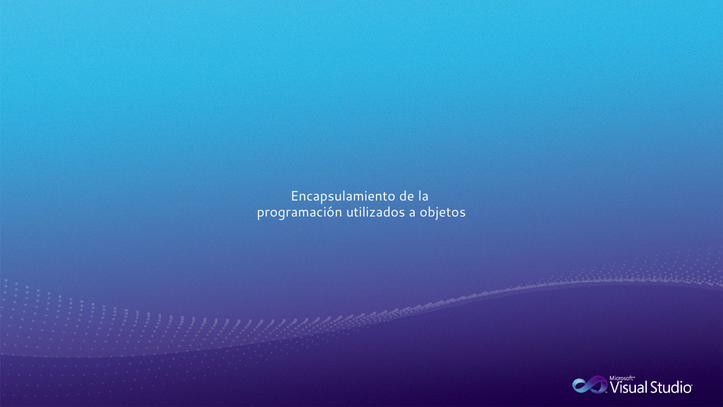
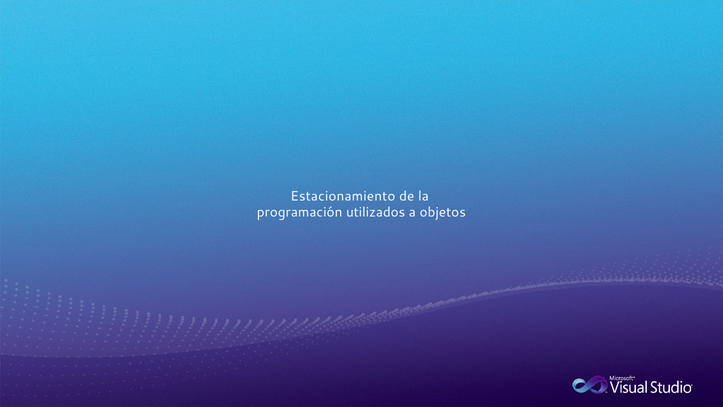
Encapsulamiento: Encapsulamiento -> Estacionamiento
